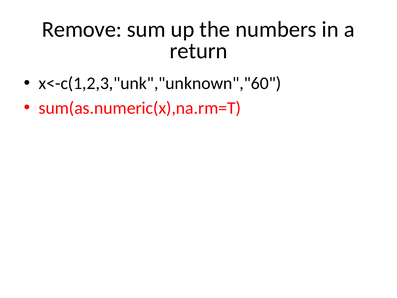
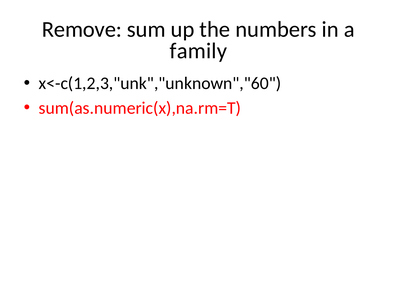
return: return -> family
